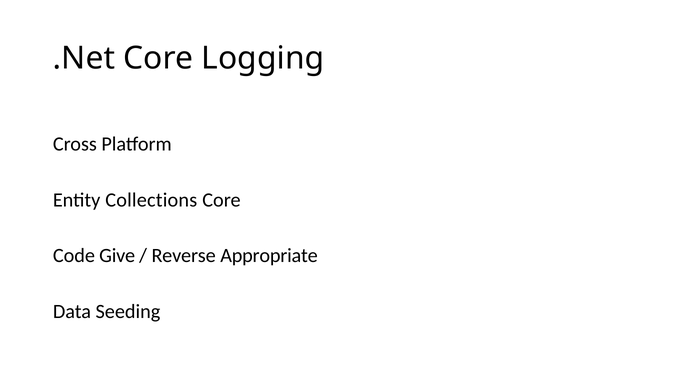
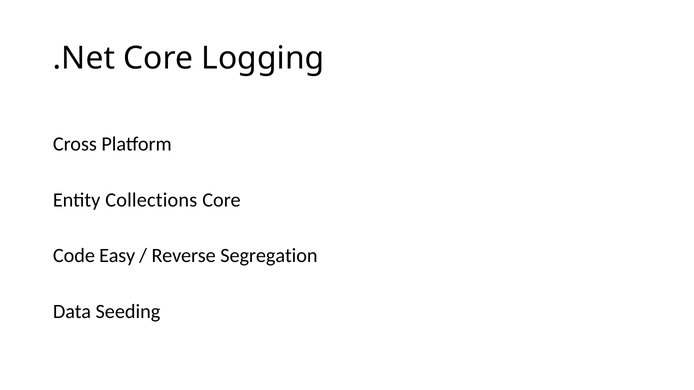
Give: Give -> Easy
Appropriate: Appropriate -> Segregation
